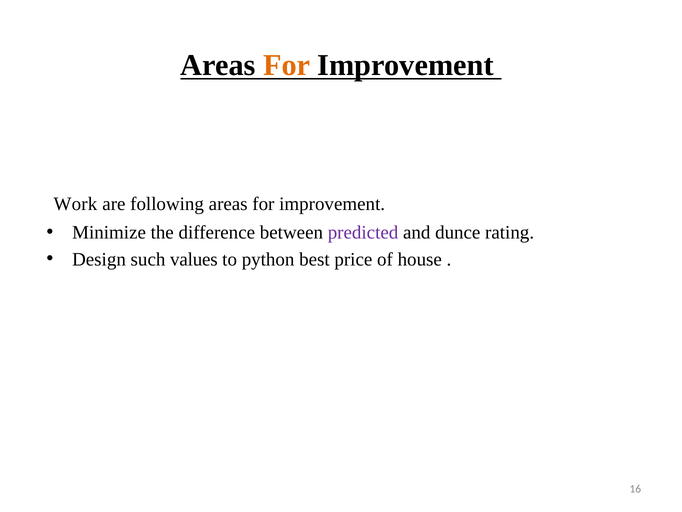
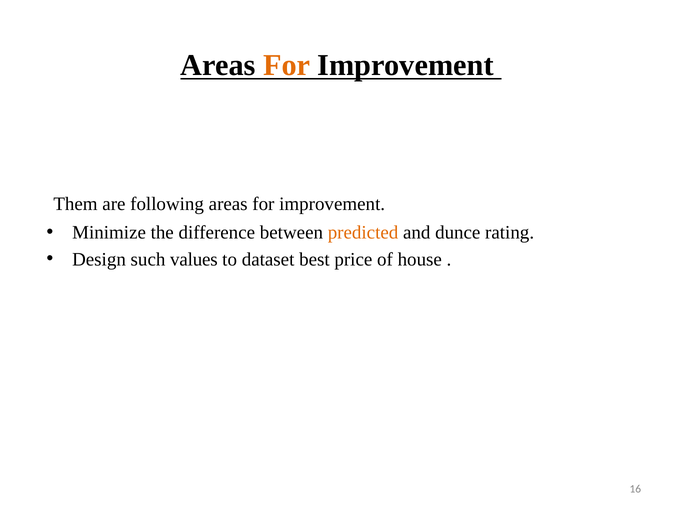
Work: Work -> Them
predicted colour: purple -> orange
python: python -> dataset
